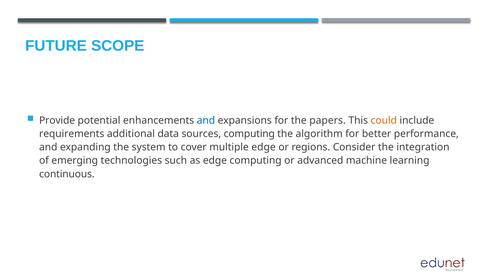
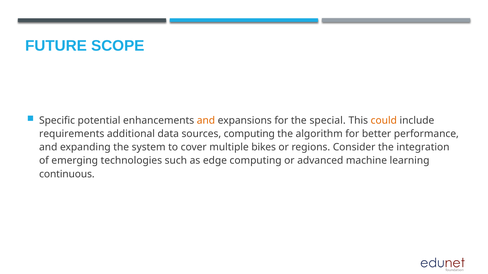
Provide: Provide -> Specific
and at (206, 121) colour: blue -> orange
papers: papers -> special
multiple edge: edge -> bikes
